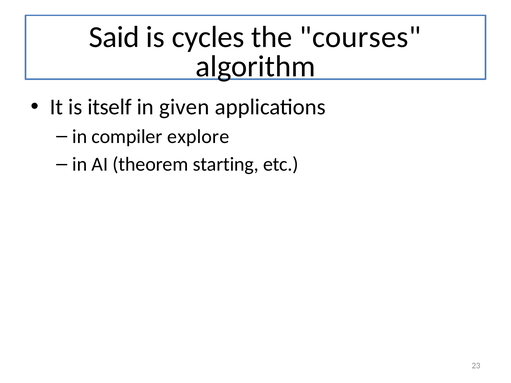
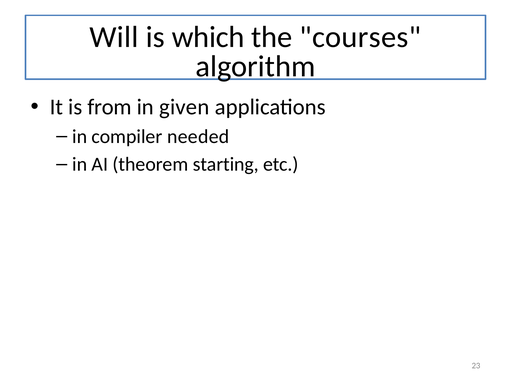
Said: Said -> Will
cycles: cycles -> which
itself: itself -> from
explore: explore -> needed
